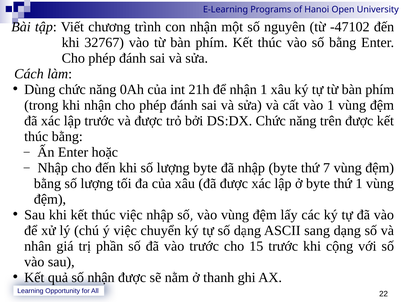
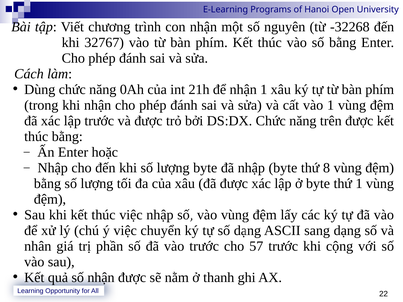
-47102: -47102 -> -32268
7: 7 -> 8
15: 15 -> 57
